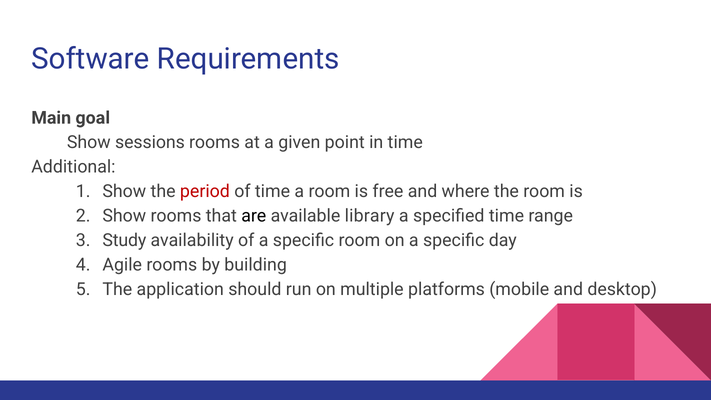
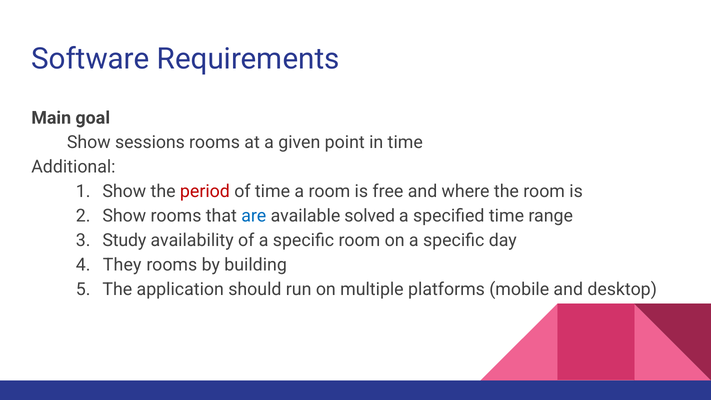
are colour: black -> blue
library: library -> solved
Agile: Agile -> They
